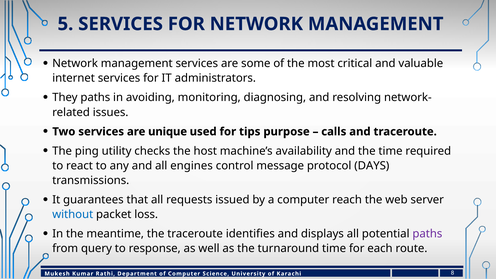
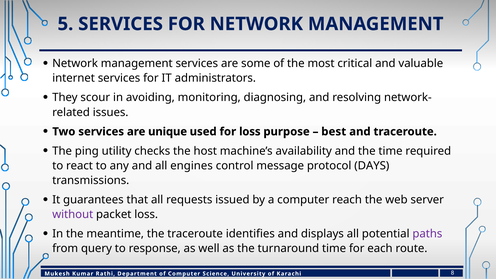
They paths: paths -> scour
for tips: tips -> loss
calls: calls -> best
without colour: blue -> purple
